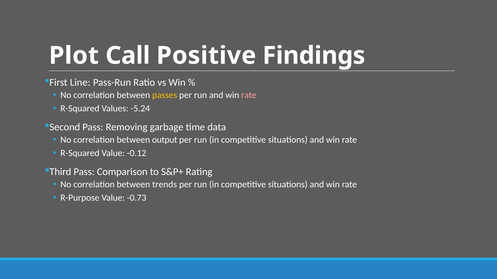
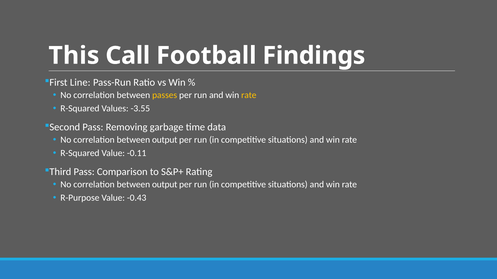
Plot: Plot -> This
Positive: Positive -> Football
rate at (249, 95) colour: pink -> yellow
-5.24: -5.24 -> -3.55
-0.12: -0.12 -> -0.11
trends at (165, 185): trends -> output
-0.73: -0.73 -> -0.43
